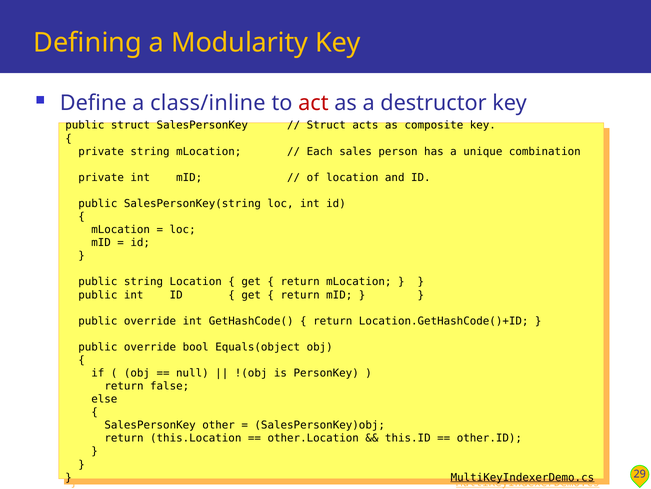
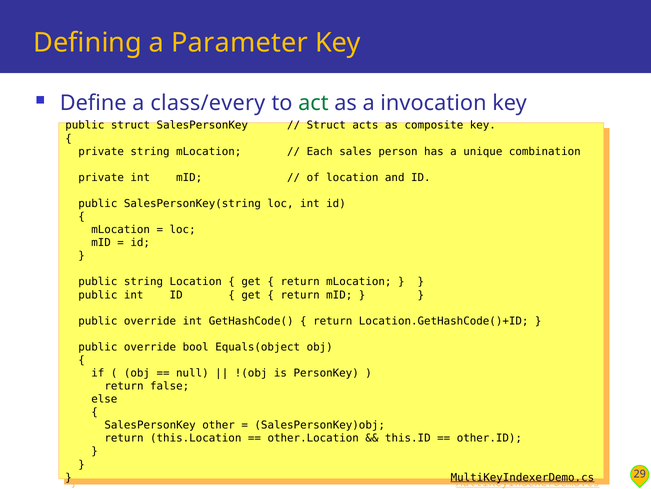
Modularity: Modularity -> Parameter
class/inline: class/inline -> class/every
act colour: red -> green
destructor: destructor -> invocation
